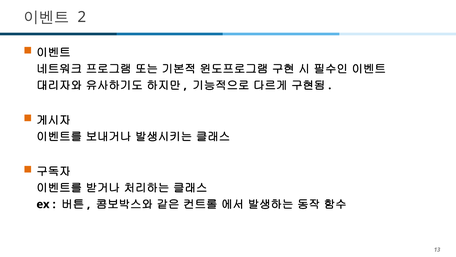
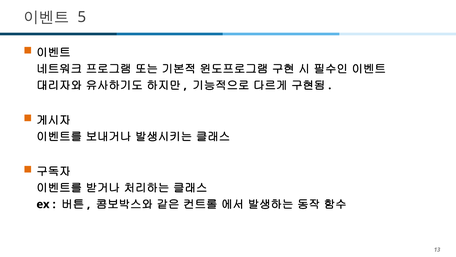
2: 2 -> 5
